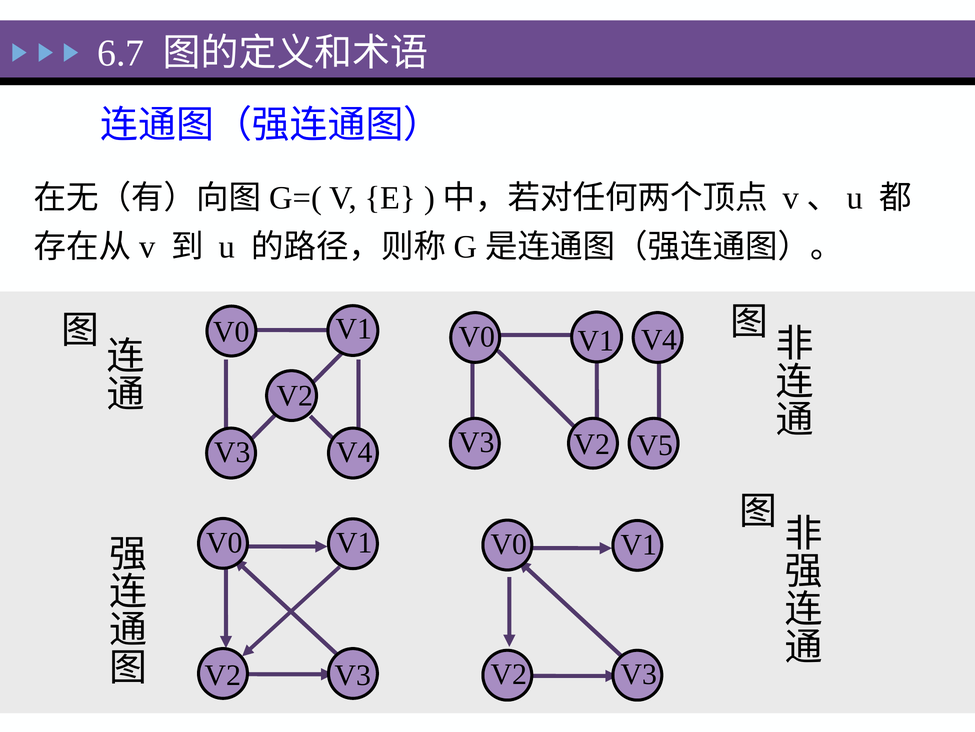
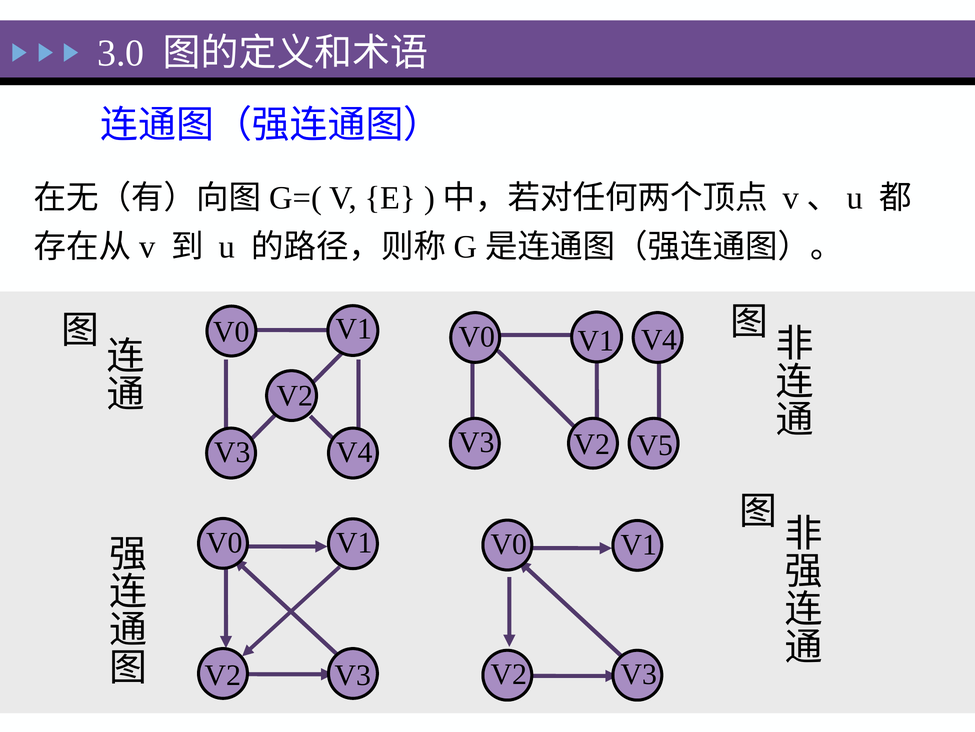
6.7: 6.7 -> 3.0
